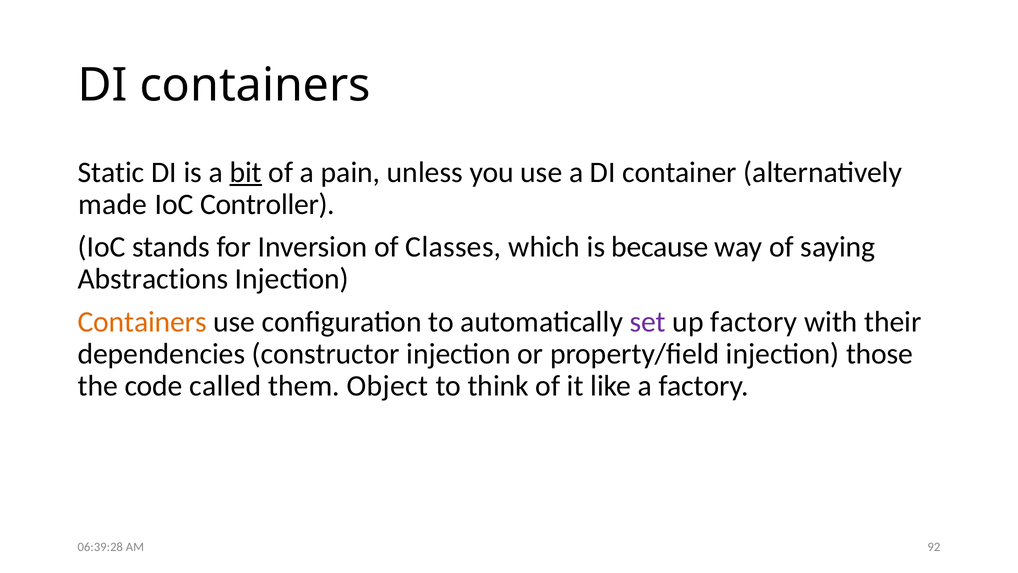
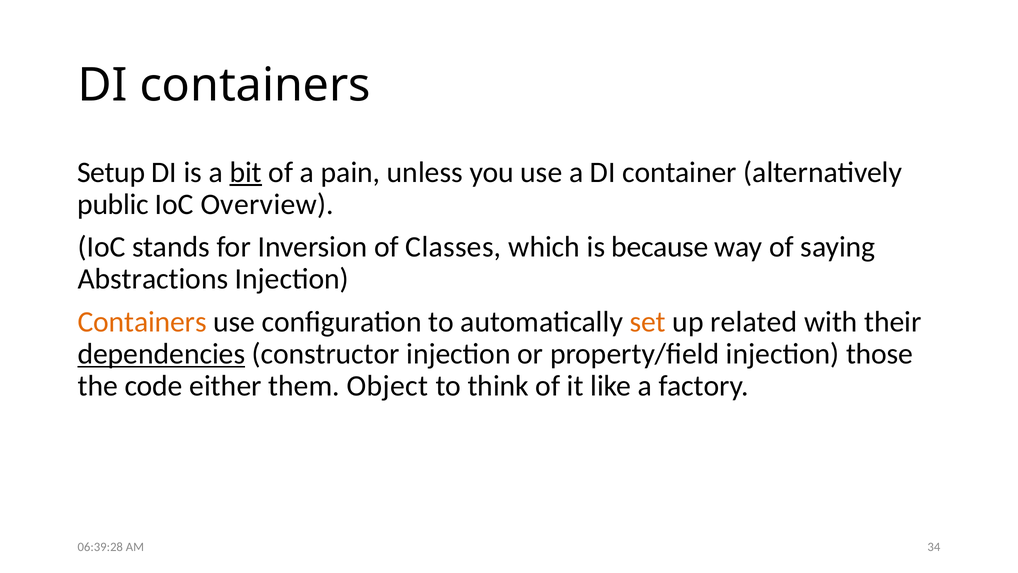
Static: Static -> Setup
made: made -> public
Controller: Controller -> Overview
set colour: purple -> orange
up factory: factory -> related
dependencies underline: none -> present
called: called -> either
92: 92 -> 34
